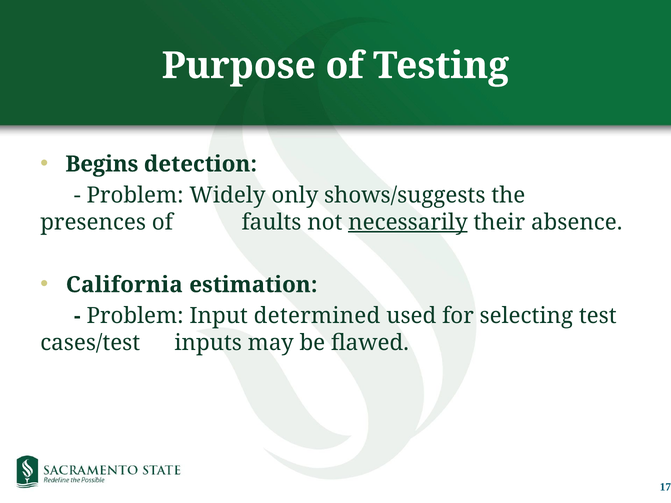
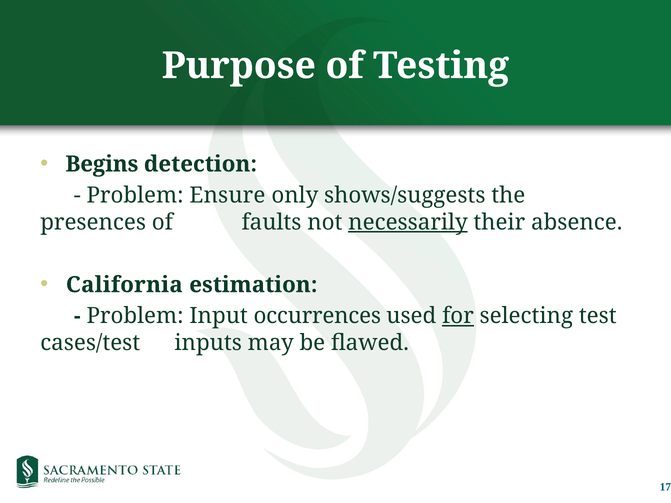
Widely: Widely -> Ensure
determined: determined -> occurrences
for underline: none -> present
